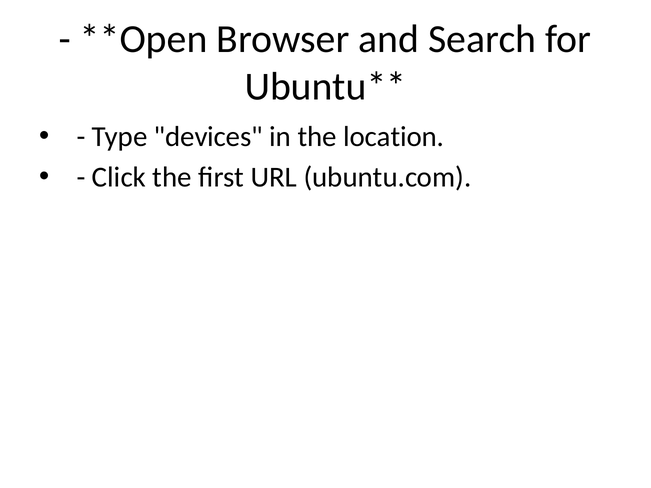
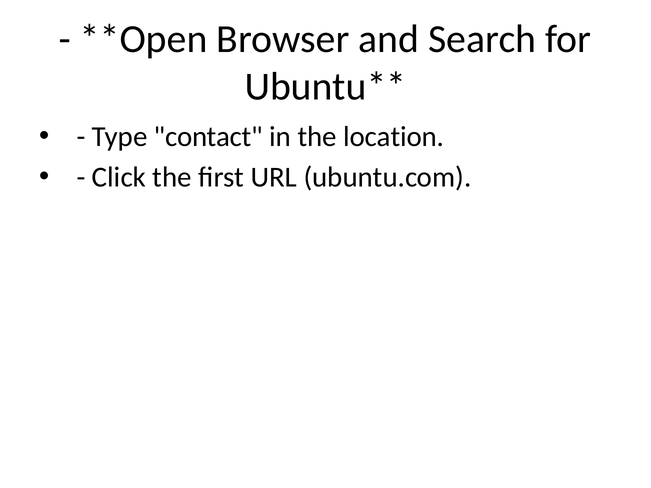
devices: devices -> contact
